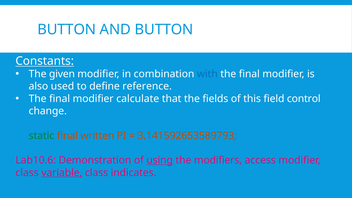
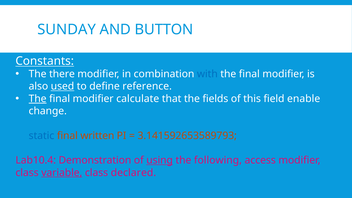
BUTTON at (67, 30): BUTTON -> SUNDAY
given: given -> there
used underline: none -> present
The at (38, 99) underline: none -> present
control: control -> enable
static colour: green -> blue
Lab10.6: Lab10.6 -> Lab10.4
modifiers: modifiers -> following
indicates: indicates -> declared
